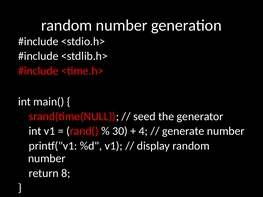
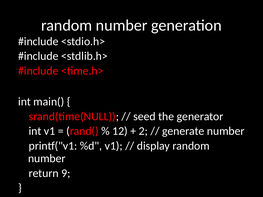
30: 30 -> 12
4: 4 -> 2
8: 8 -> 9
